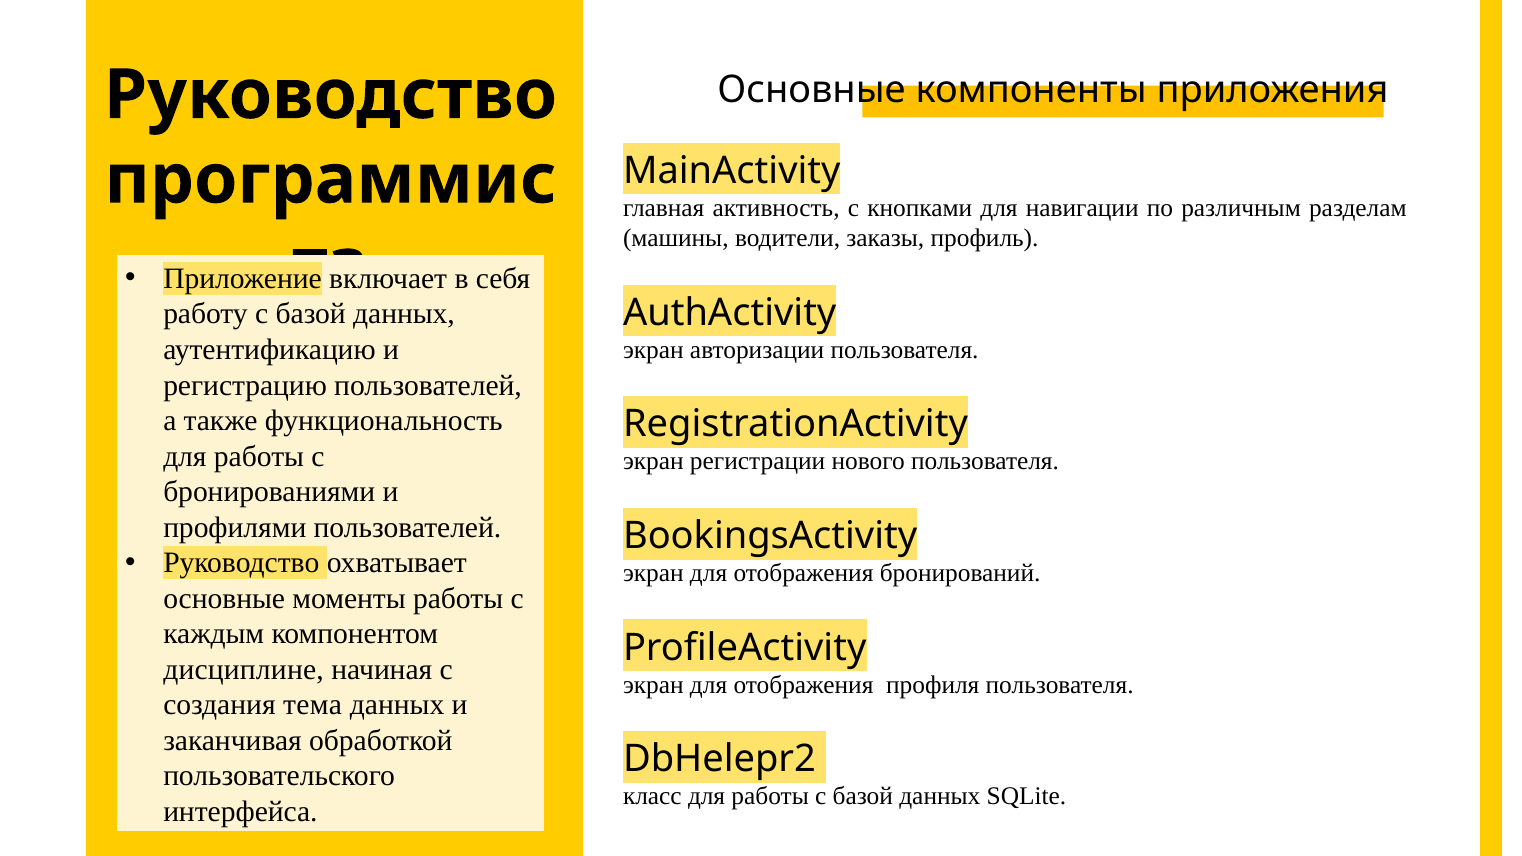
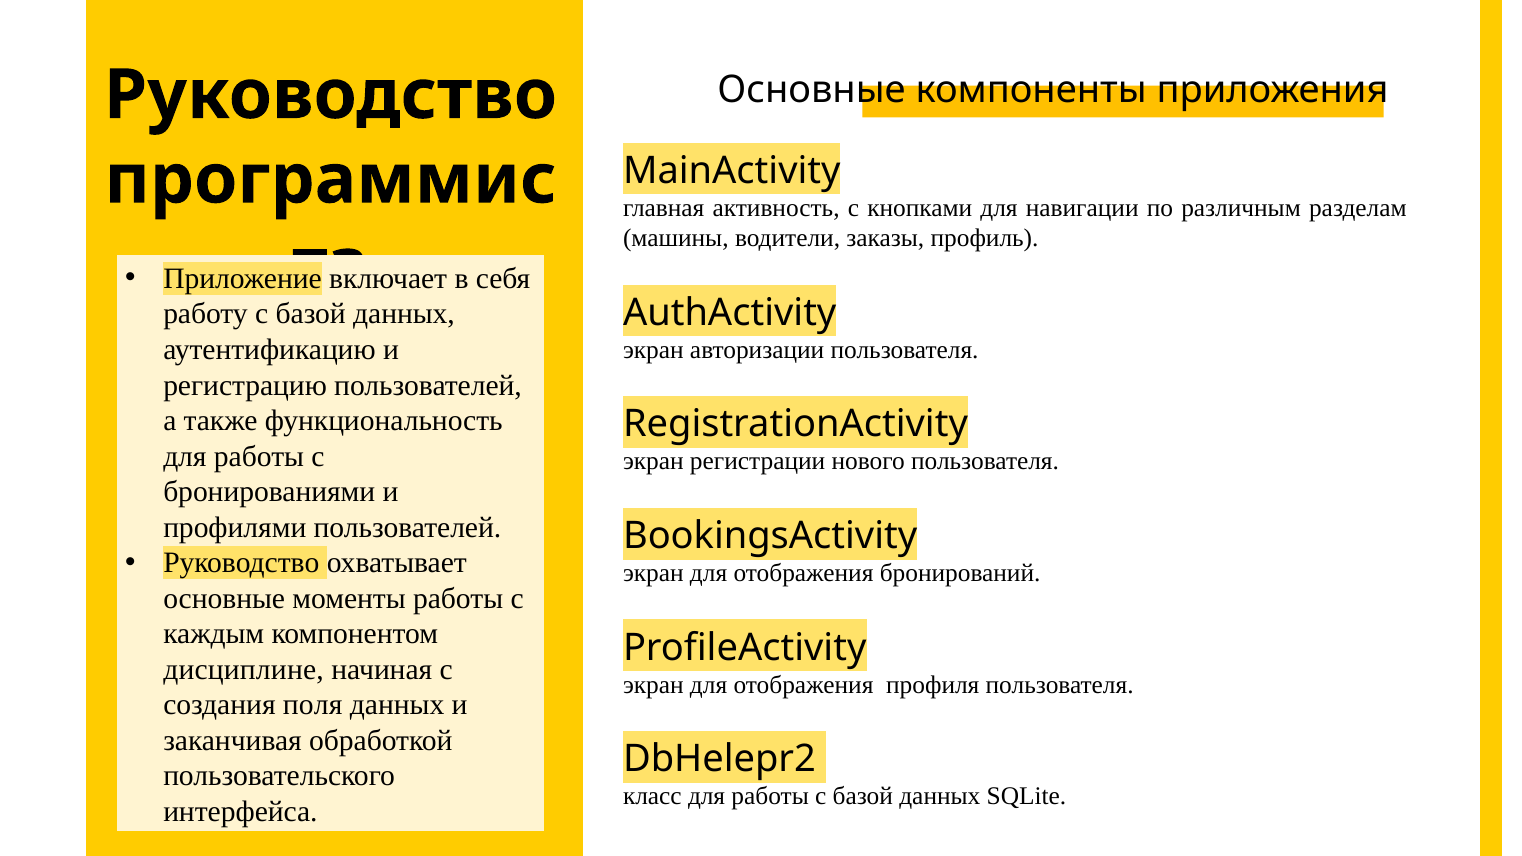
тема: тема -> поля
